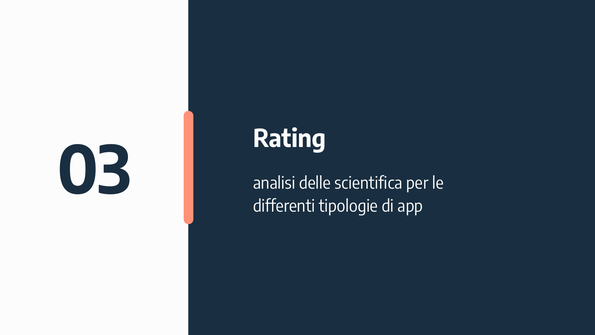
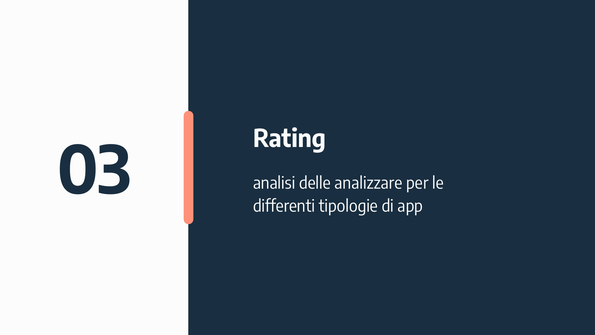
scientifica: scientifica -> analizzare
